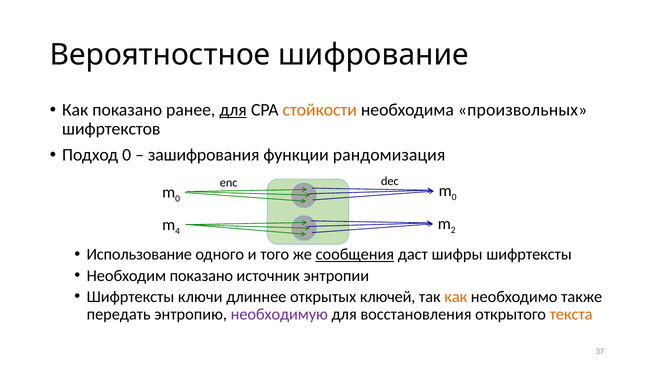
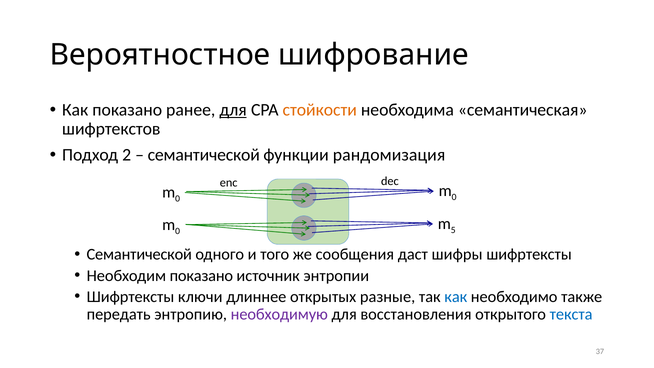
произвольных: произвольных -> семантическая
Подход 0: 0 -> 2
зашифрования at (204, 155): зашифрования -> семантической
2: 2 -> 5
4 at (178, 231): 4 -> 0
Использование at (139, 254): Использование -> Семантической
сообщения underline: present -> none
ключей: ключей -> разные
как at (456, 297) colour: orange -> blue
текста colour: orange -> blue
